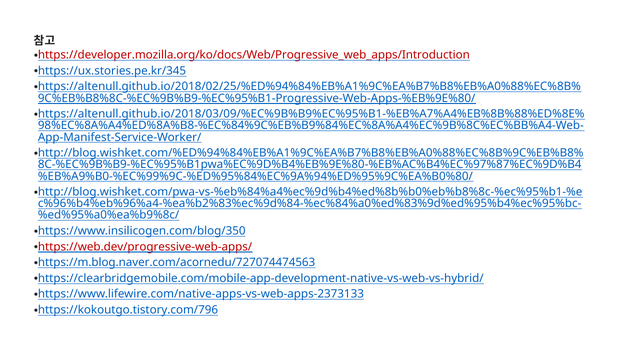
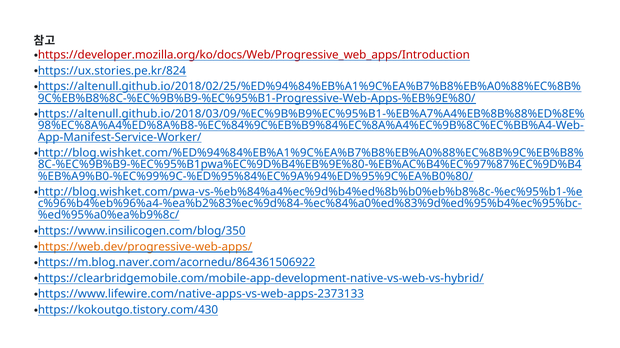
https://ux.stories.pe.kr/345: https://ux.stories.pe.kr/345 -> https://ux.stories.pe.kr/824
https://web.dev/progressive-web-apps/ colour: red -> orange
https://m.blog.naver.com/acornedu/727074474563: https://m.blog.naver.com/acornedu/727074474563 -> https://m.blog.naver.com/acornedu/864361506922
https://kokoutgo.tistory.com/796: https://kokoutgo.tistory.com/796 -> https://kokoutgo.tistory.com/430
